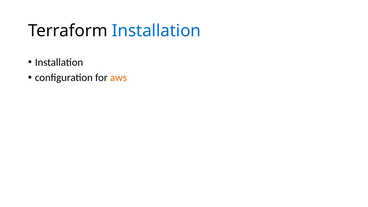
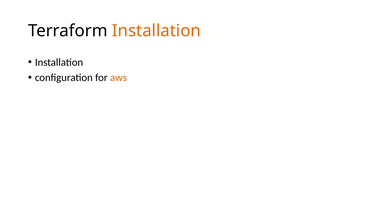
Installation at (156, 31) colour: blue -> orange
